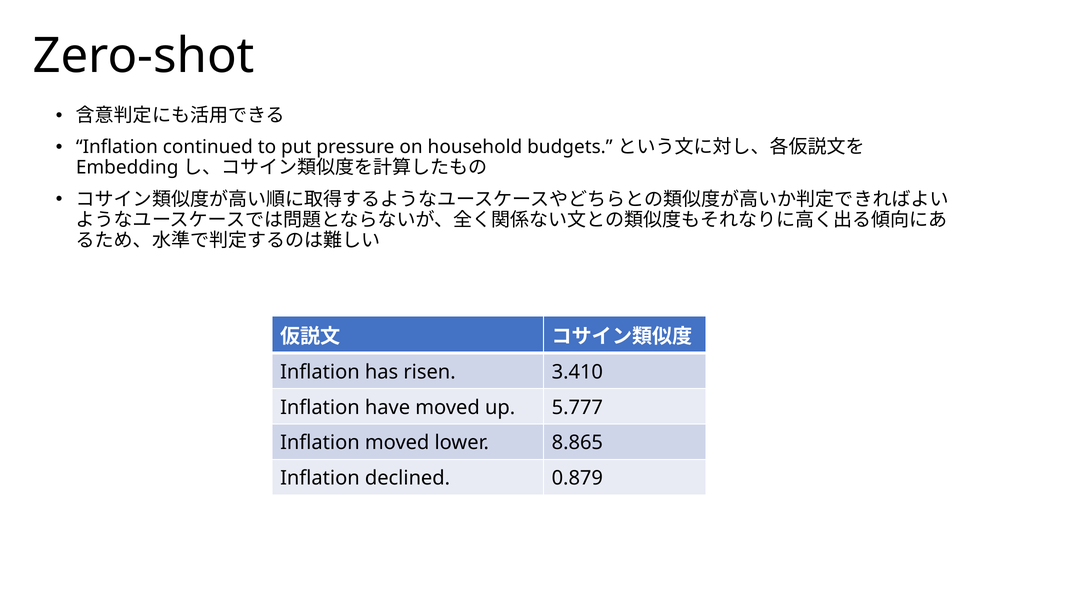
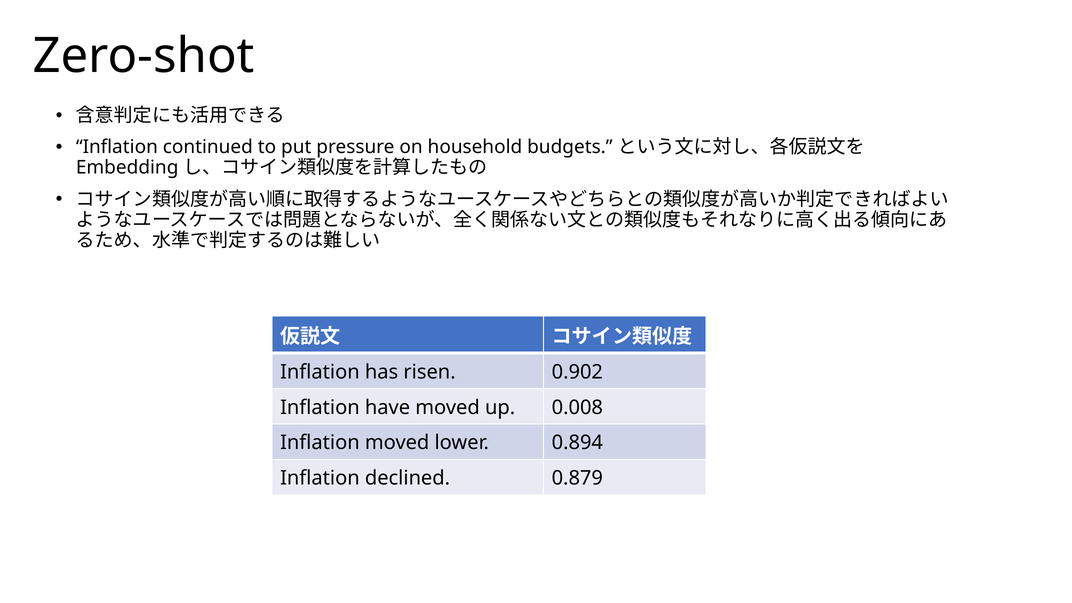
3.410: 3.410 -> 0.902
5.777: 5.777 -> 0.008
8.865: 8.865 -> 0.894
